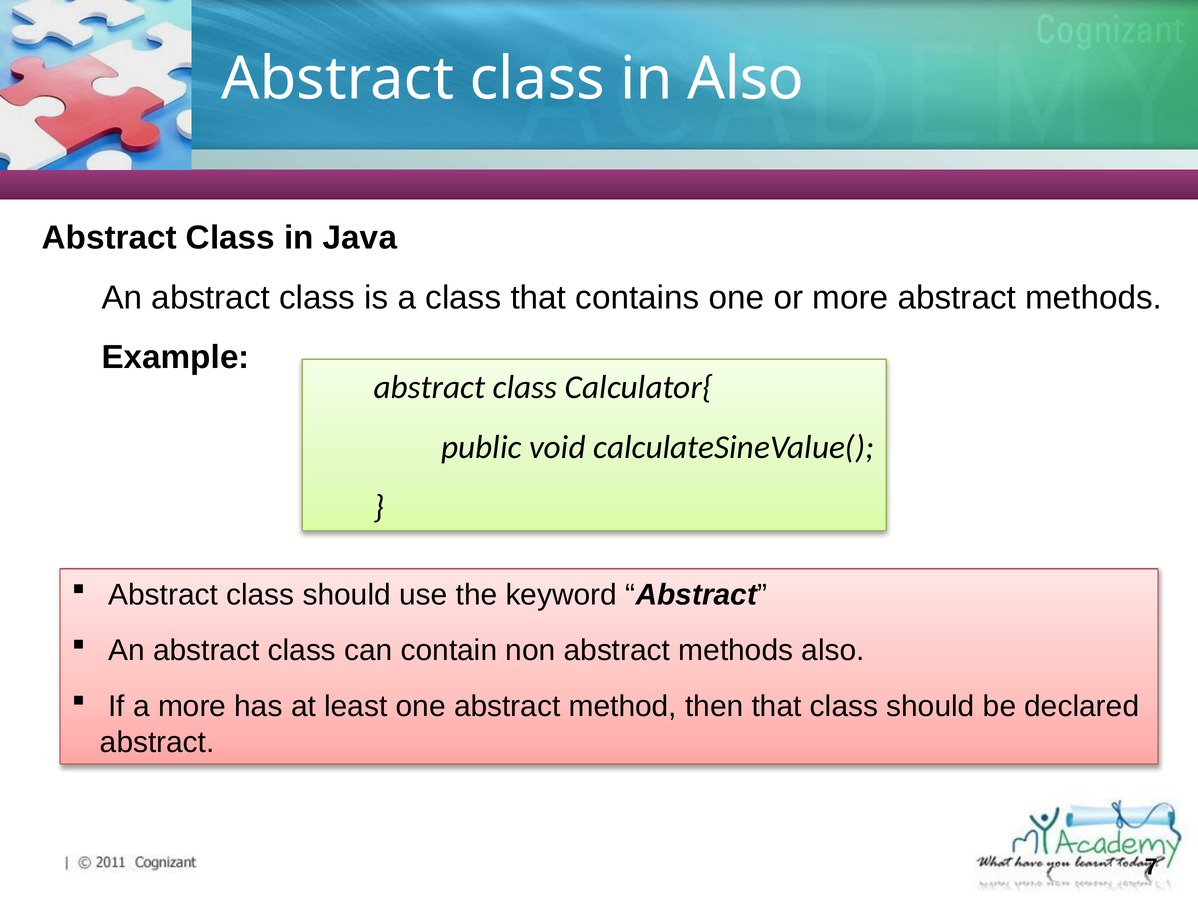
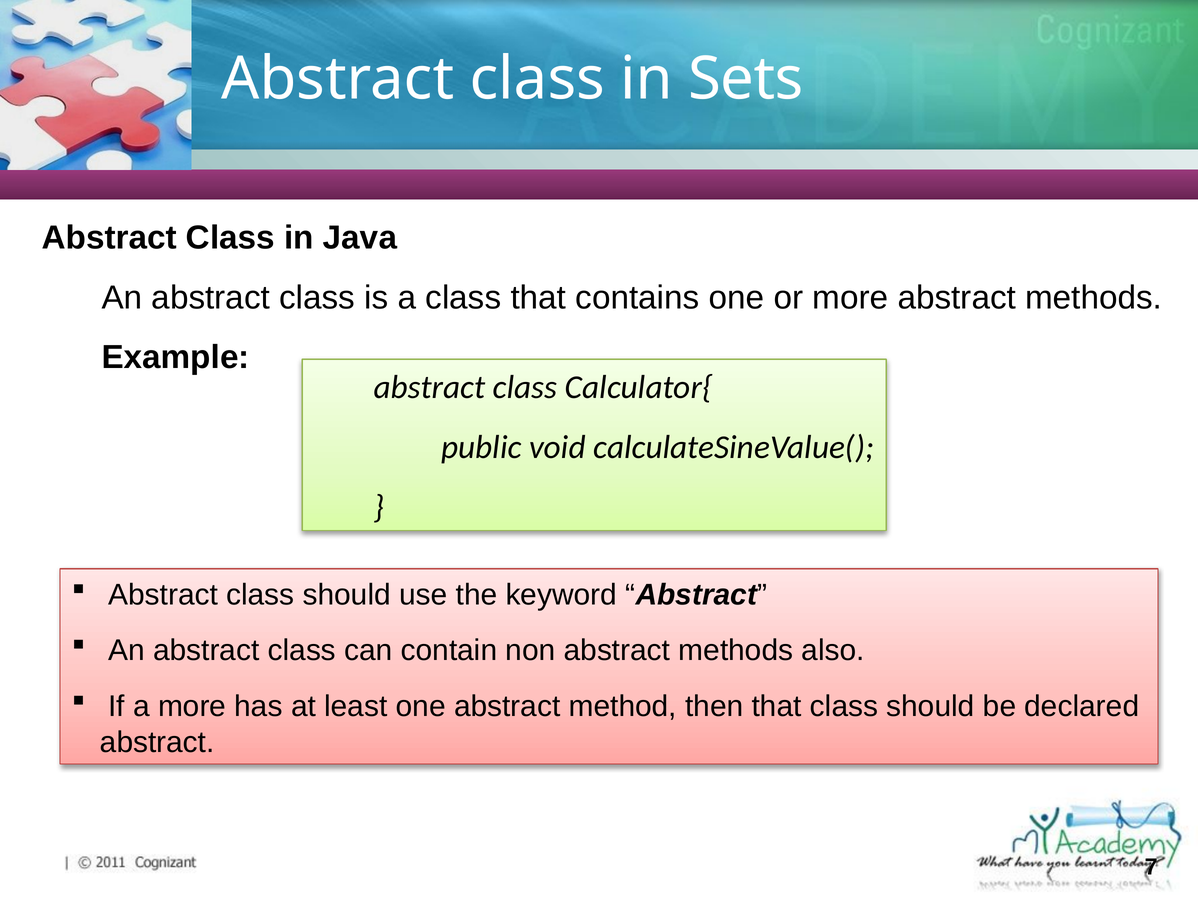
in Also: Also -> Sets
